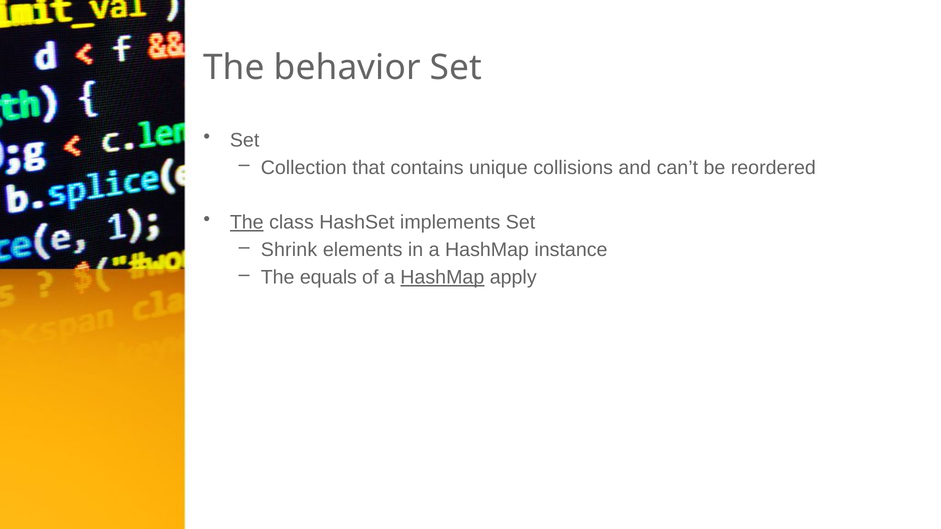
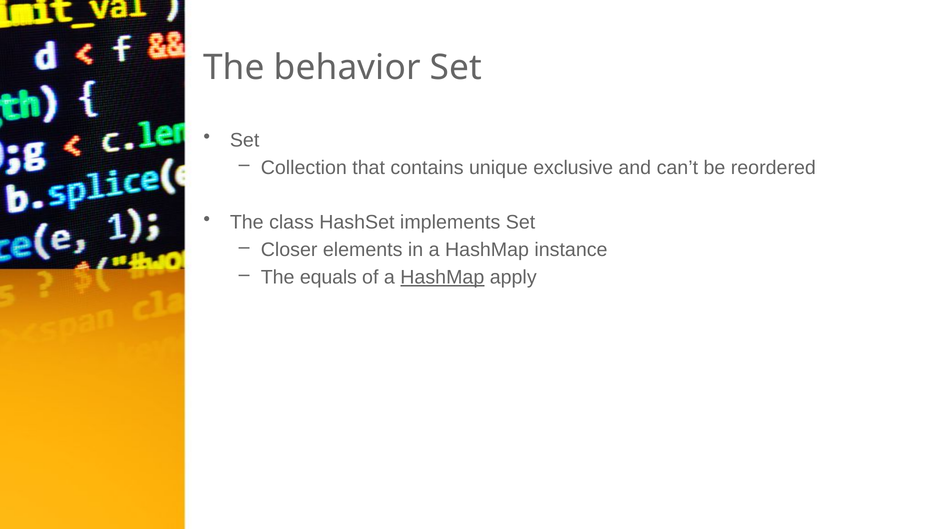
collisions: collisions -> exclusive
The at (247, 223) underline: present -> none
Shrink: Shrink -> Closer
